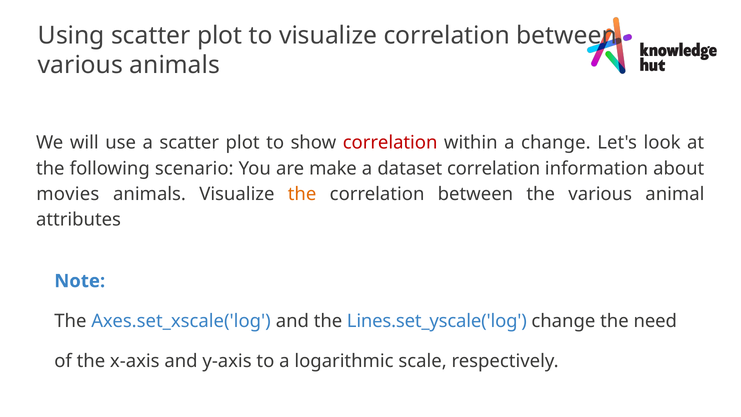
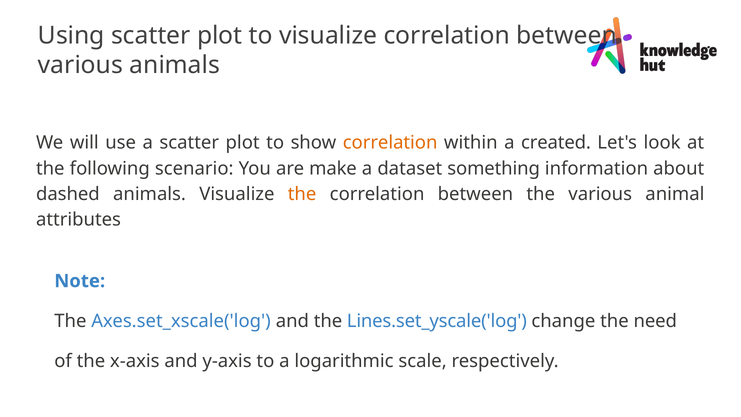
correlation at (390, 143) colour: red -> orange
a change: change -> created
dataset correlation: correlation -> something
movies: movies -> dashed
